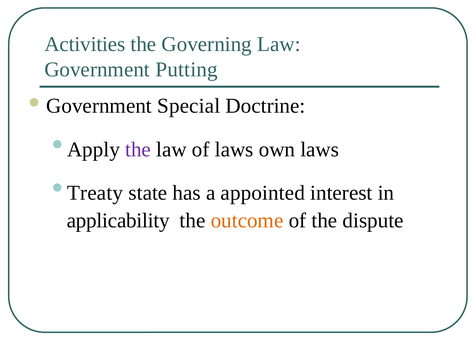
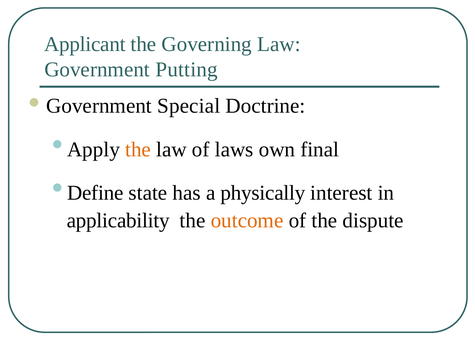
Activities: Activities -> Applicant
the at (138, 150) colour: purple -> orange
own laws: laws -> final
Treaty: Treaty -> Define
appointed: appointed -> physically
